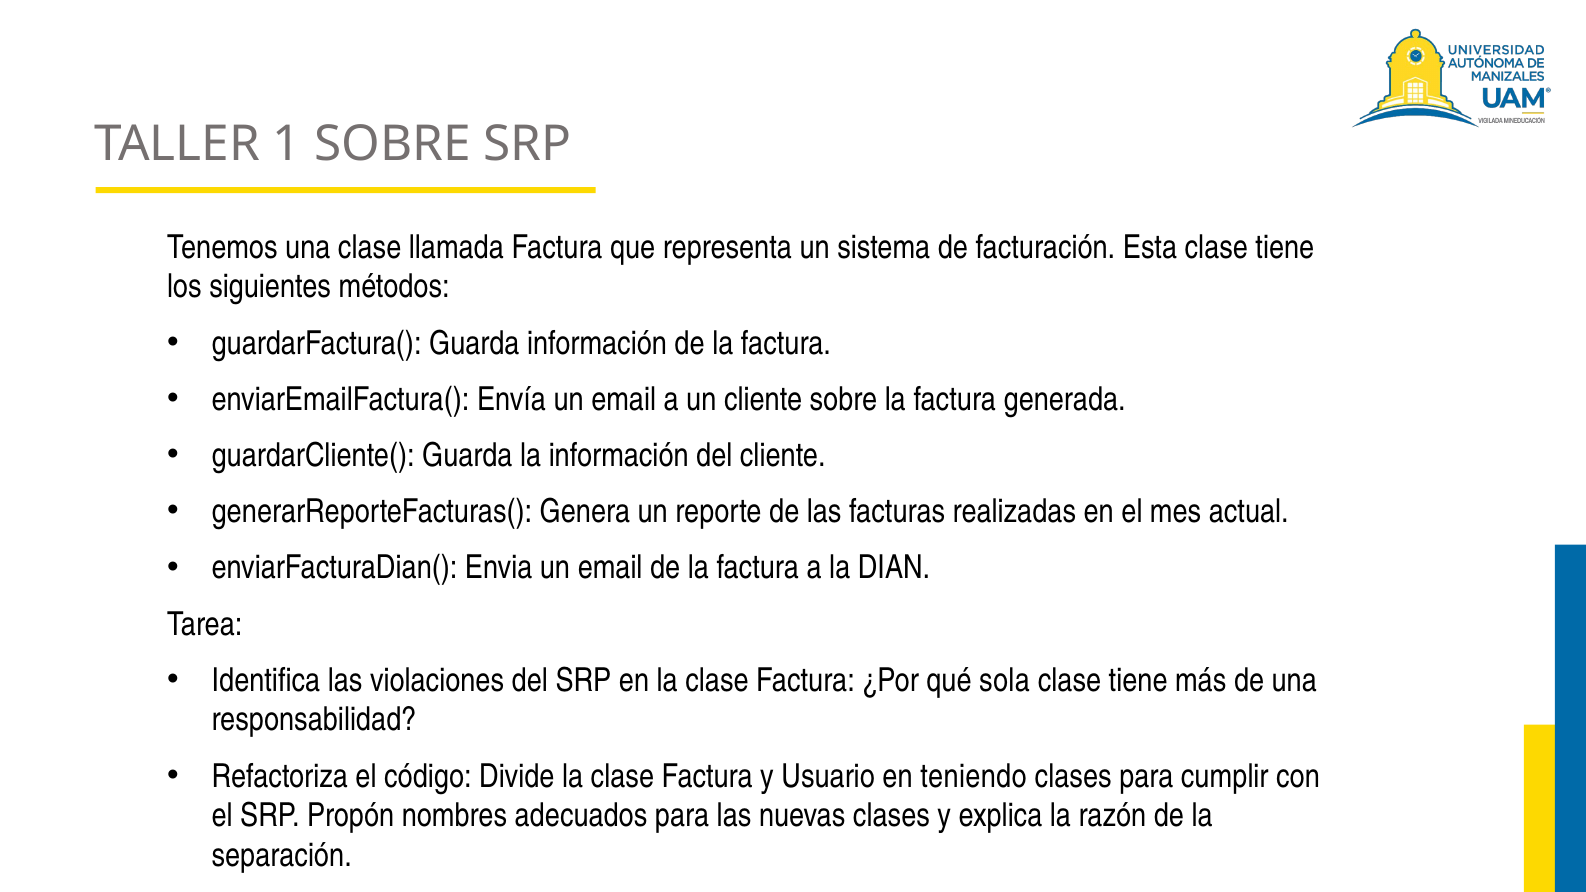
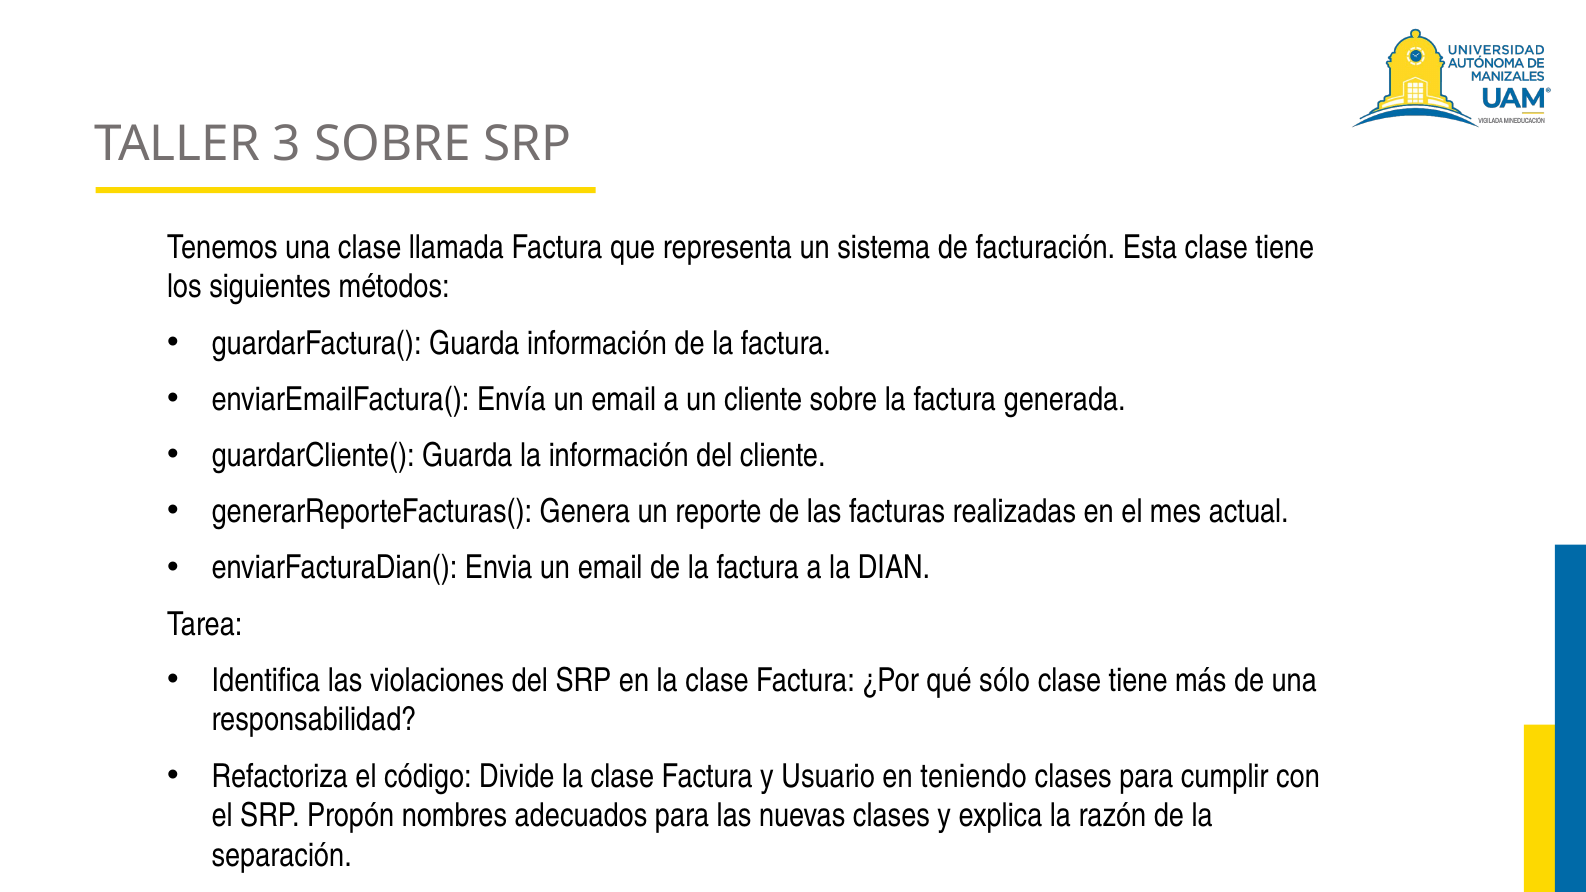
1: 1 -> 3
sola: sola -> sólo
